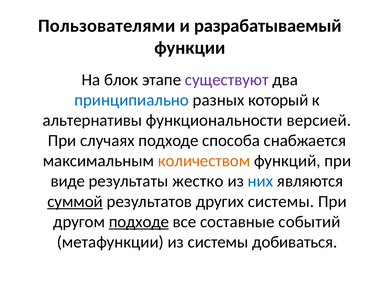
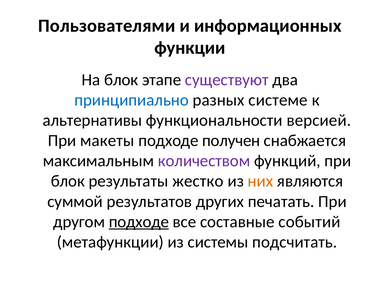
разрабатываемый: разрабатываемый -> информационных
который: который -> системе
случаях: случаях -> макеты
способа: способа -> получен
количеством colour: orange -> purple
виде at (68, 181): виде -> блок
них colour: blue -> orange
суммой underline: present -> none
других системы: системы -> печатать
добиваться: добиваться -> подсчитать
